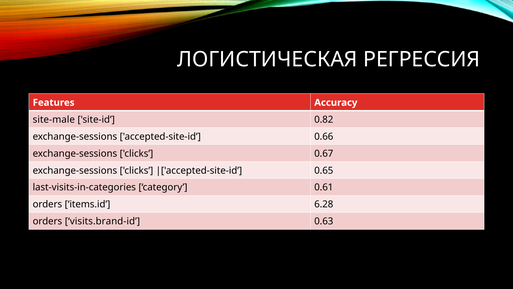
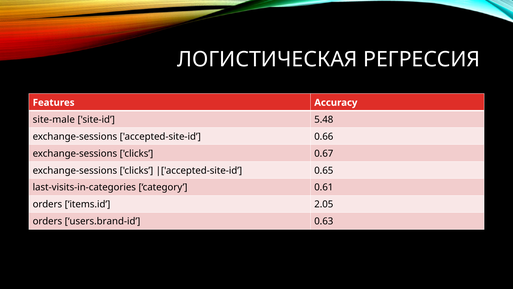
0.82: 0.82 -> 5.48
6.28: 6.28 -> 2.05
visits.brand-id: visits.brand-id -> users.brand-id
